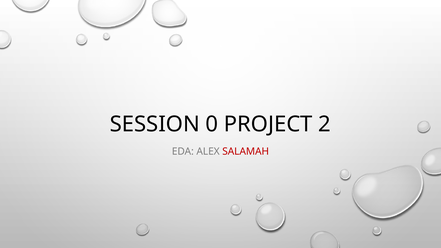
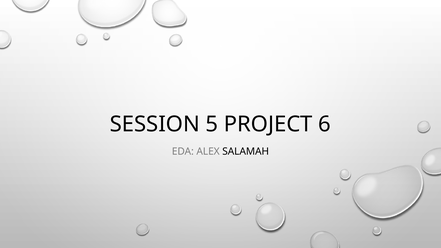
0: 0 -> 5
2: 2 -> 6
SALAMAH colour: red -> black
